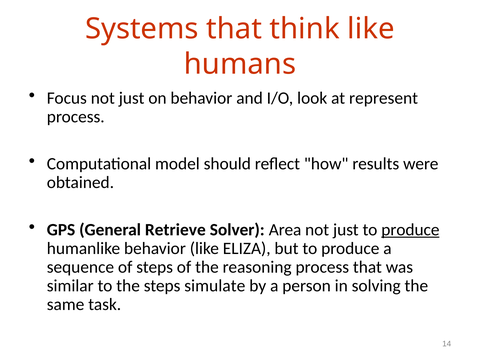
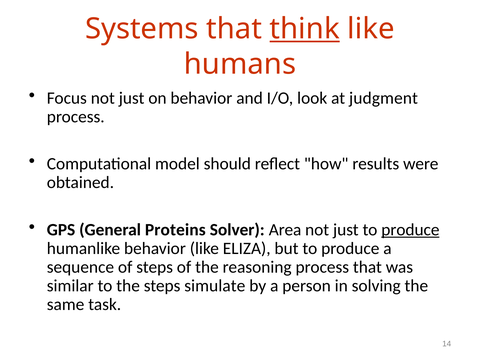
think underline: none -> present
represent: represent -> judgment
Retrieve: Retrieve -> Proteins
